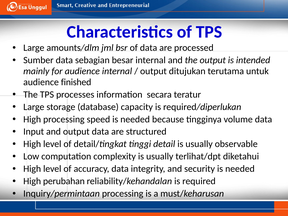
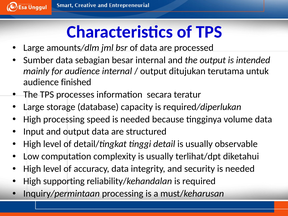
perubahan: perubahan -> supporting
